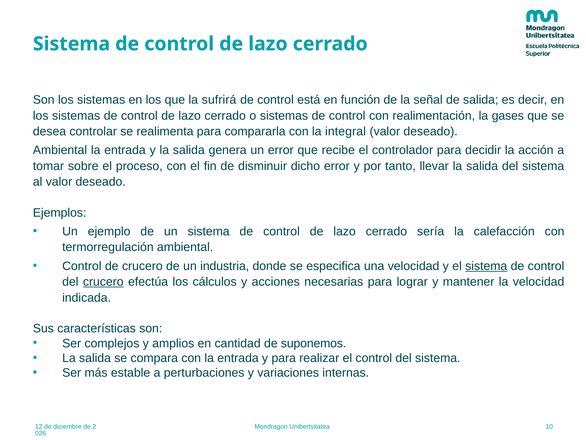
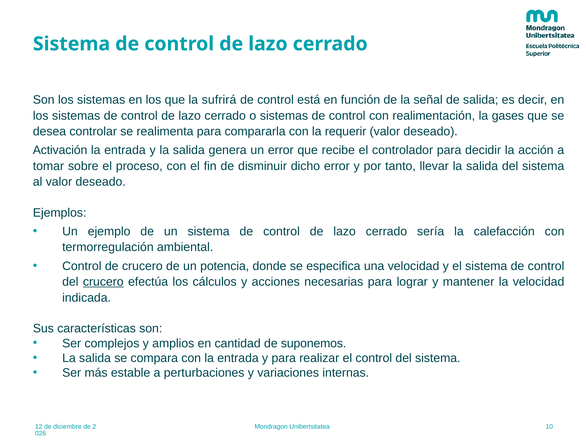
integral: integral -> requerir
Ambiental at (60, 150): Ambiental -> Activación
industria: industria -> potencia
sistema at (486, 266) underline: present -> none
